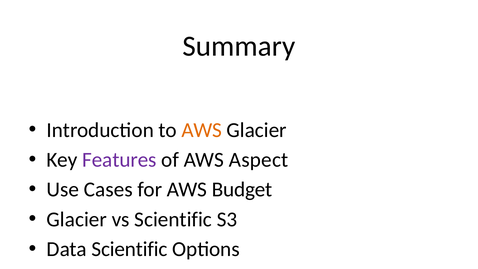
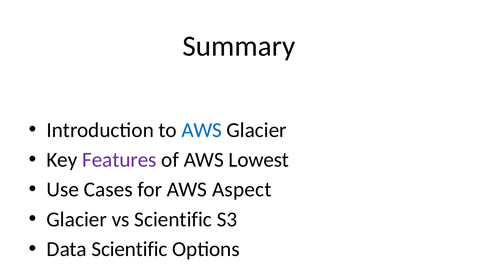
AWS at (202, 130) colour: orange -> blue
Aspect: Aspect -> Lowest
Budget: Budget -> Aspect
